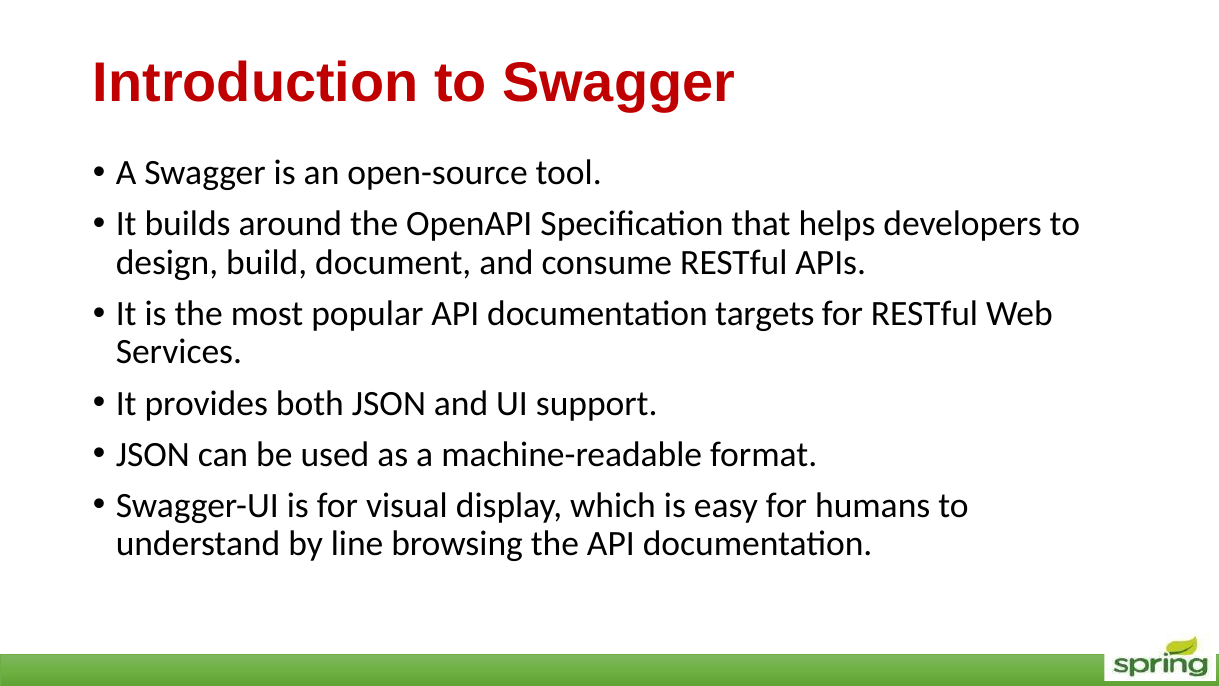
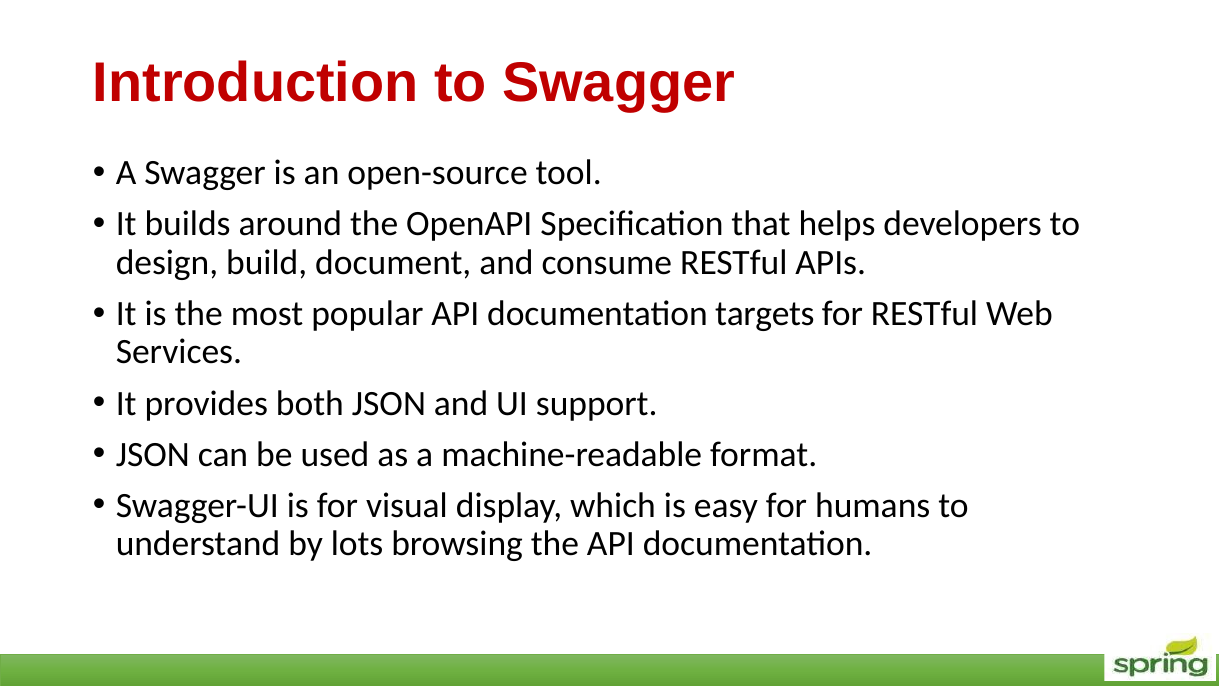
line: line -> lots
